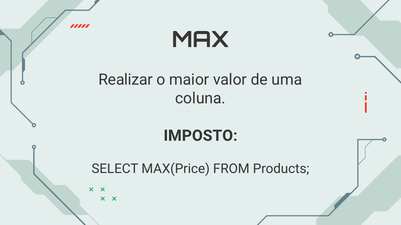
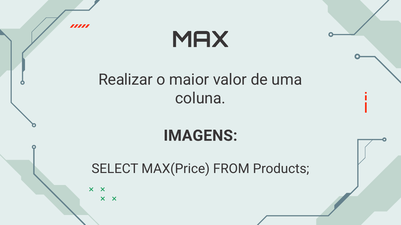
IMPOSTO: IMPOSTO -> IMAGENS
